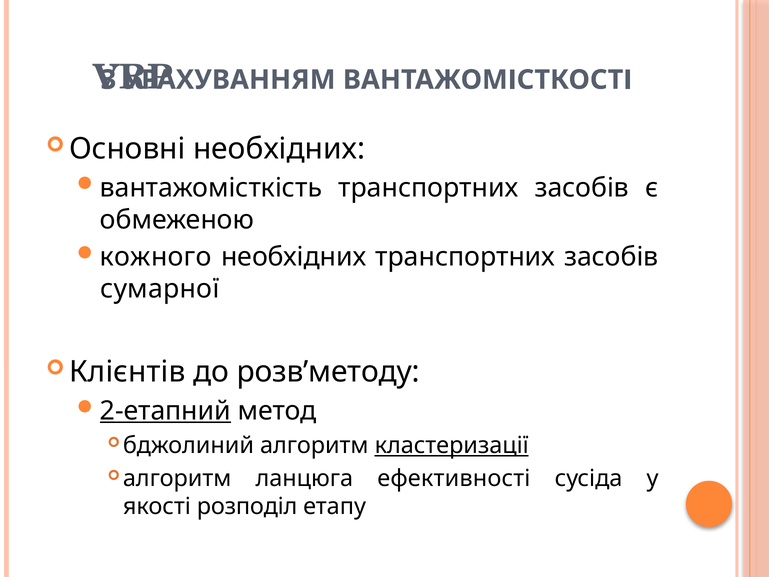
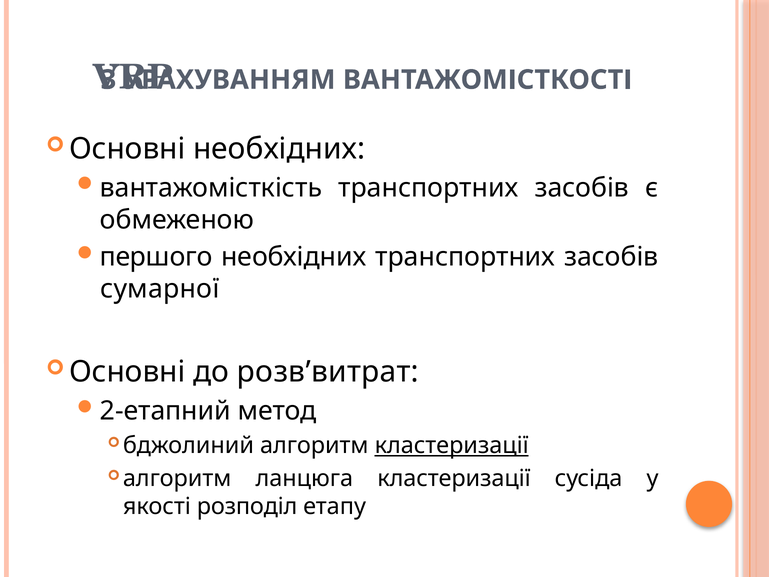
кожного: кожного -> першого
Клієнтів at (127, 372): Клієнтів -> Основні
розв’методу: розв’методу -> розв’витрат
2-етапний underline: present -> none
ланцюга ефективності: ефективності -> кластеризації
